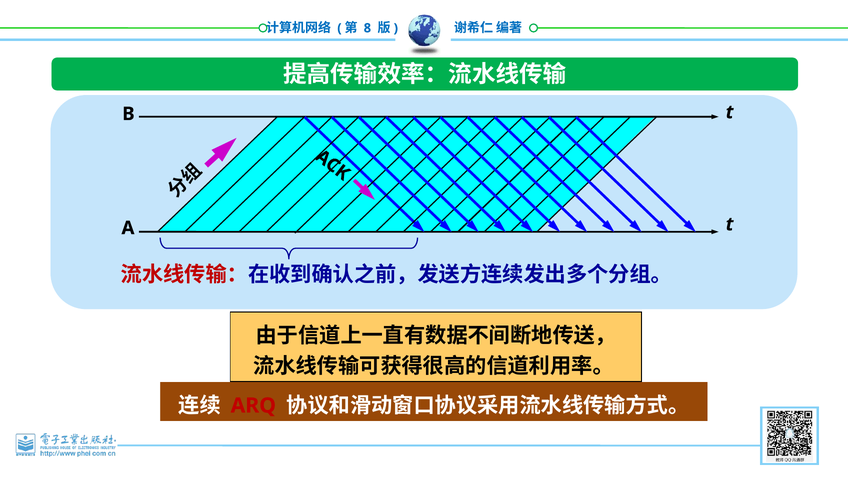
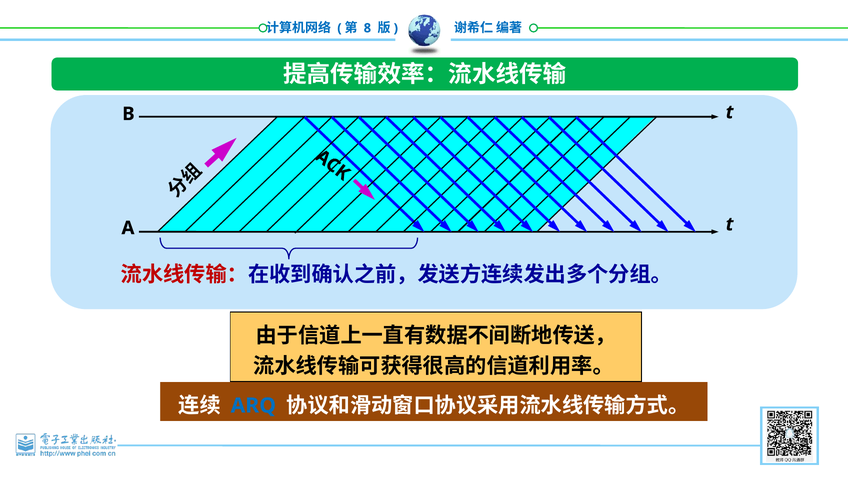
ARQ colour: red -> blue
